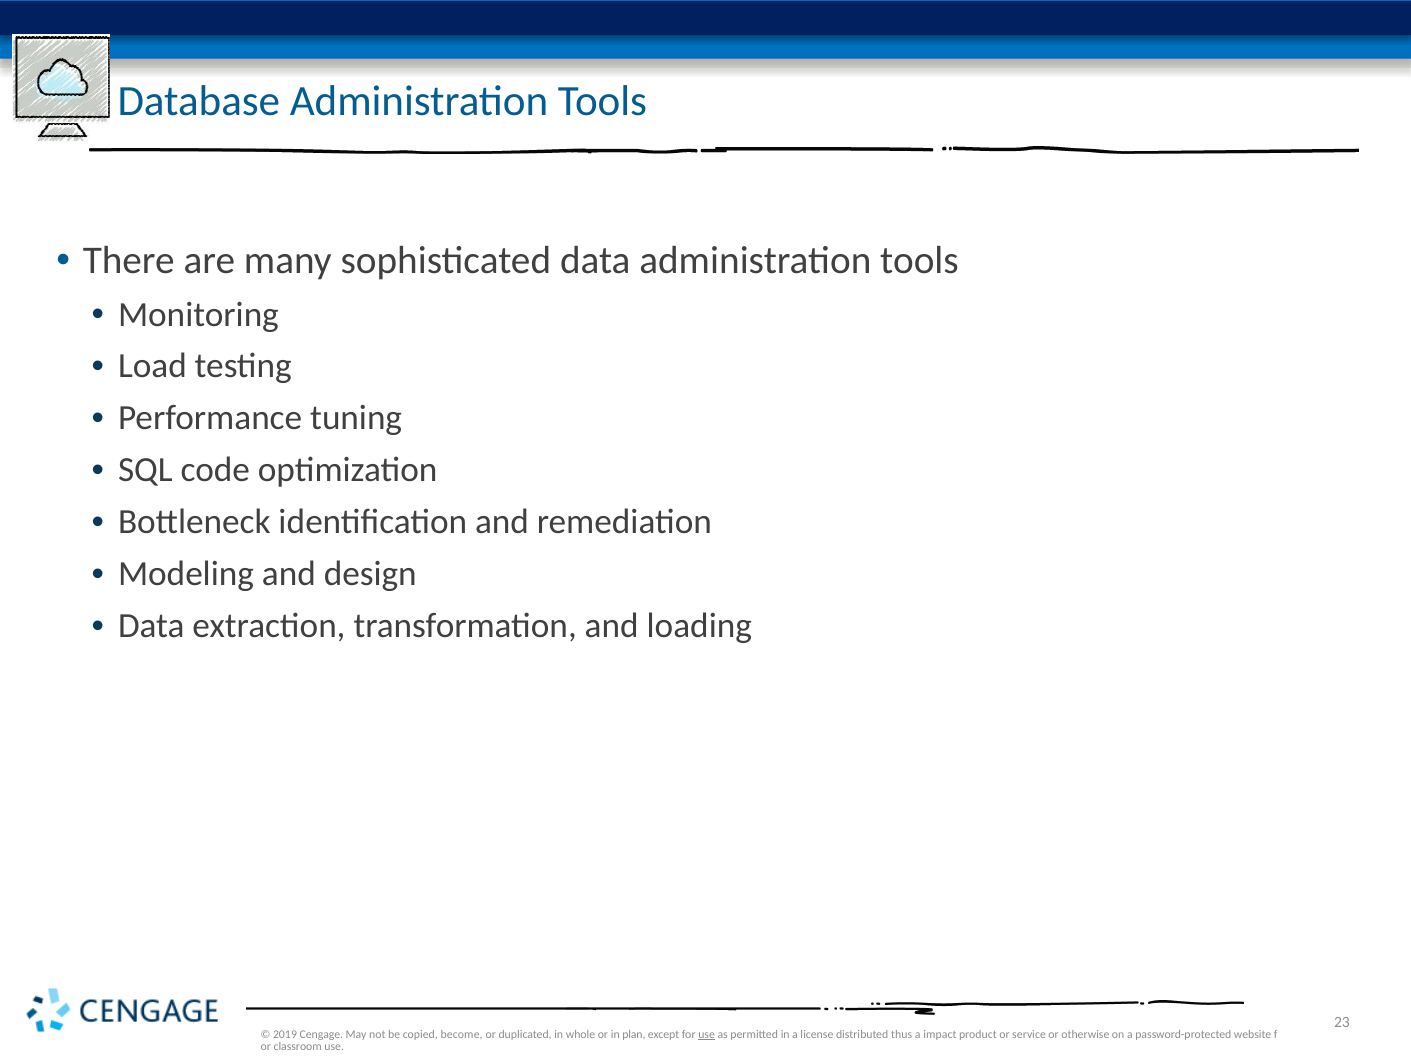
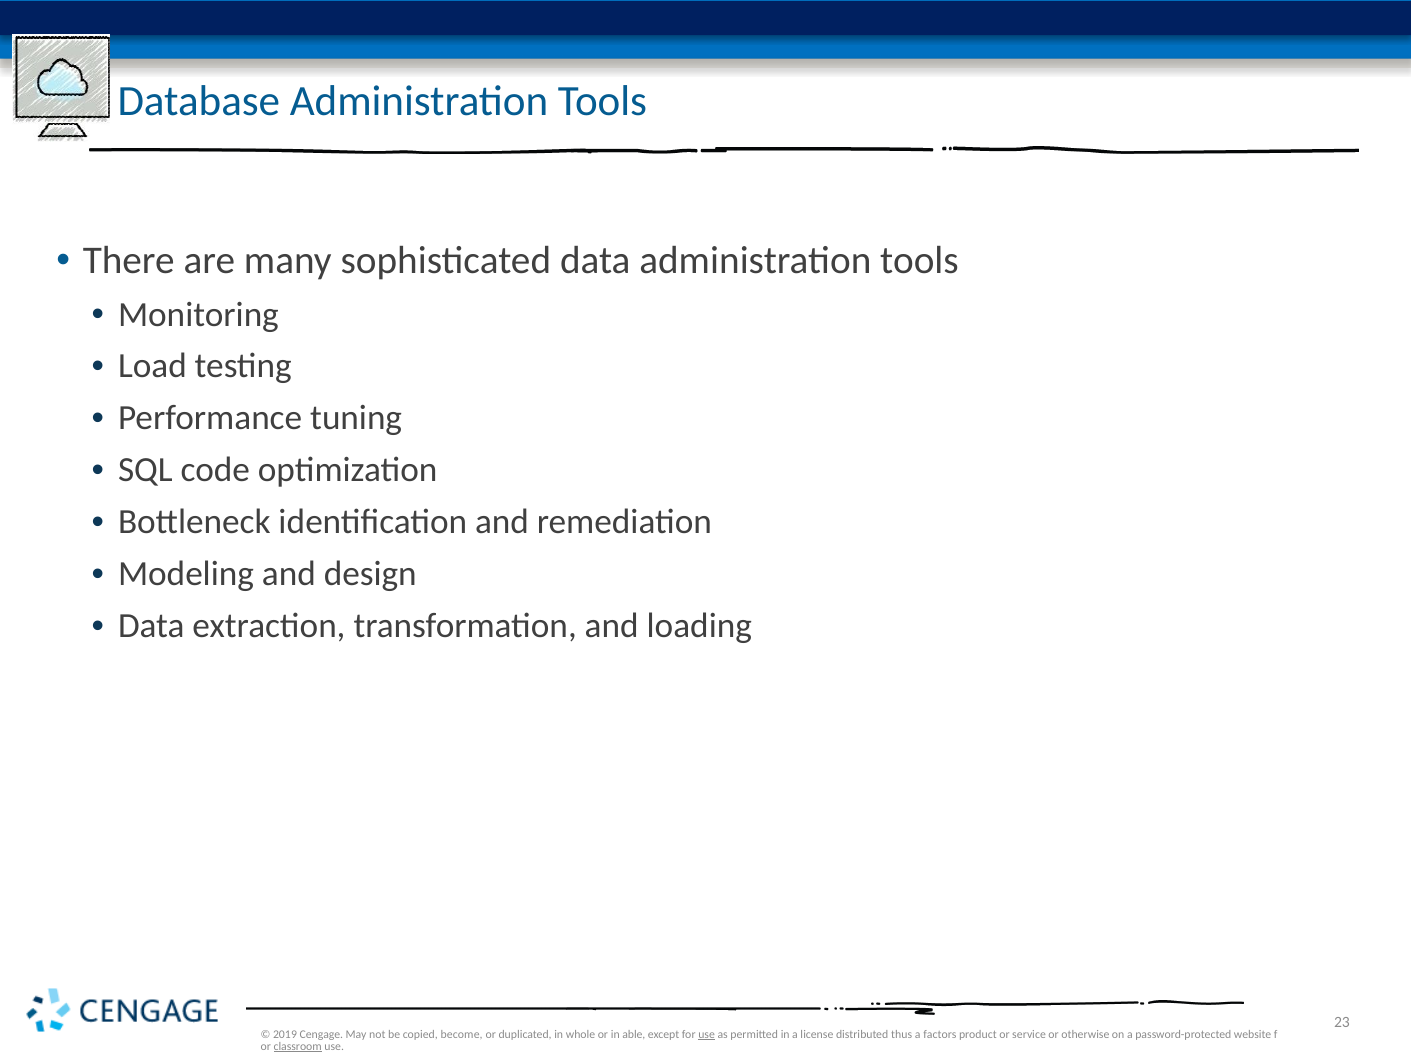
plan: plan -> able
impact: impact -> factors
classroom underline: none -> present
